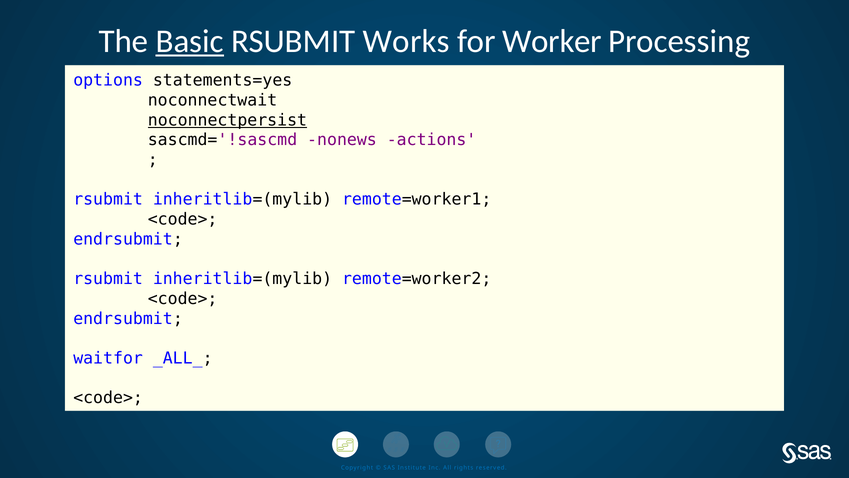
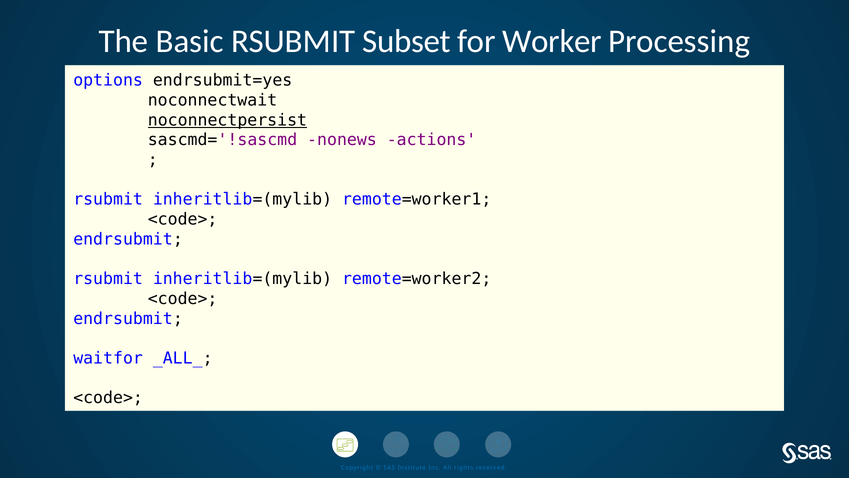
Basic underline: present -> none
Works: Works -> Subset
statements=yes: statements=yes -> endrsubmit=yes
